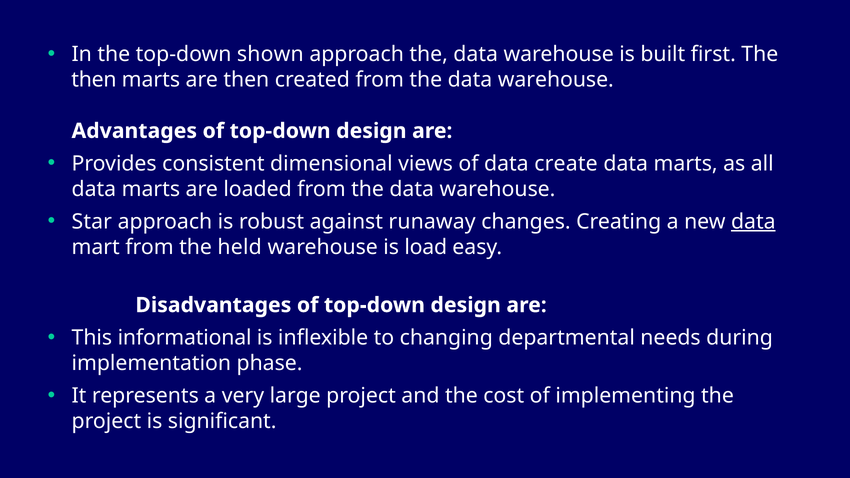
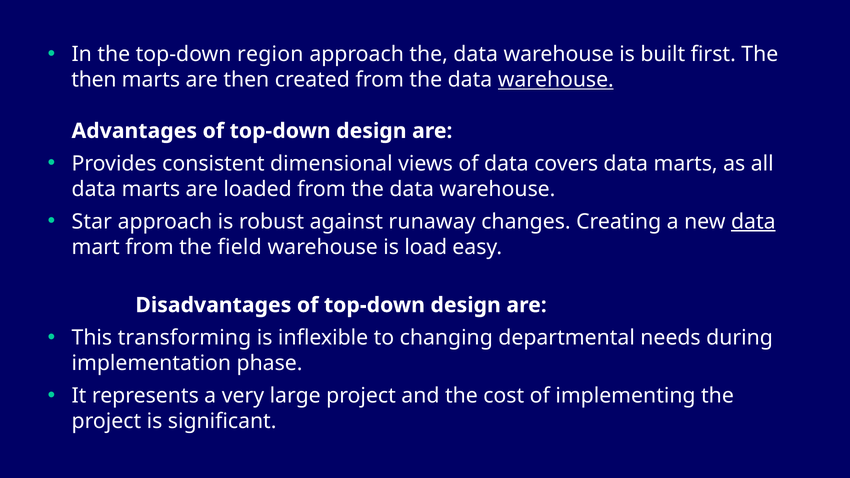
shown: shown -> region
warehouse at (556, 80) underline: none -> present
create: create -> covers
held: held -> field
informational: informational -> transforming
